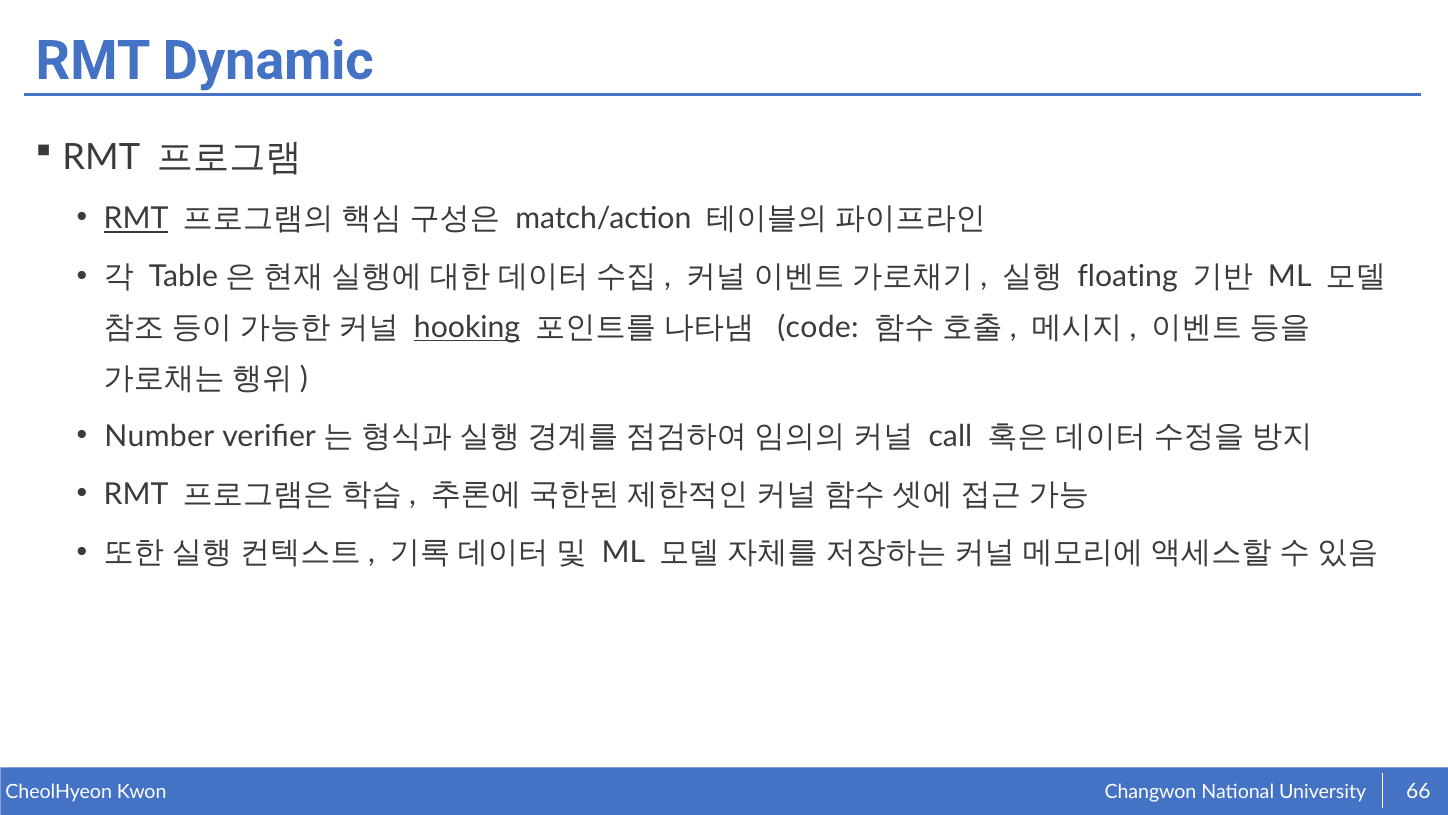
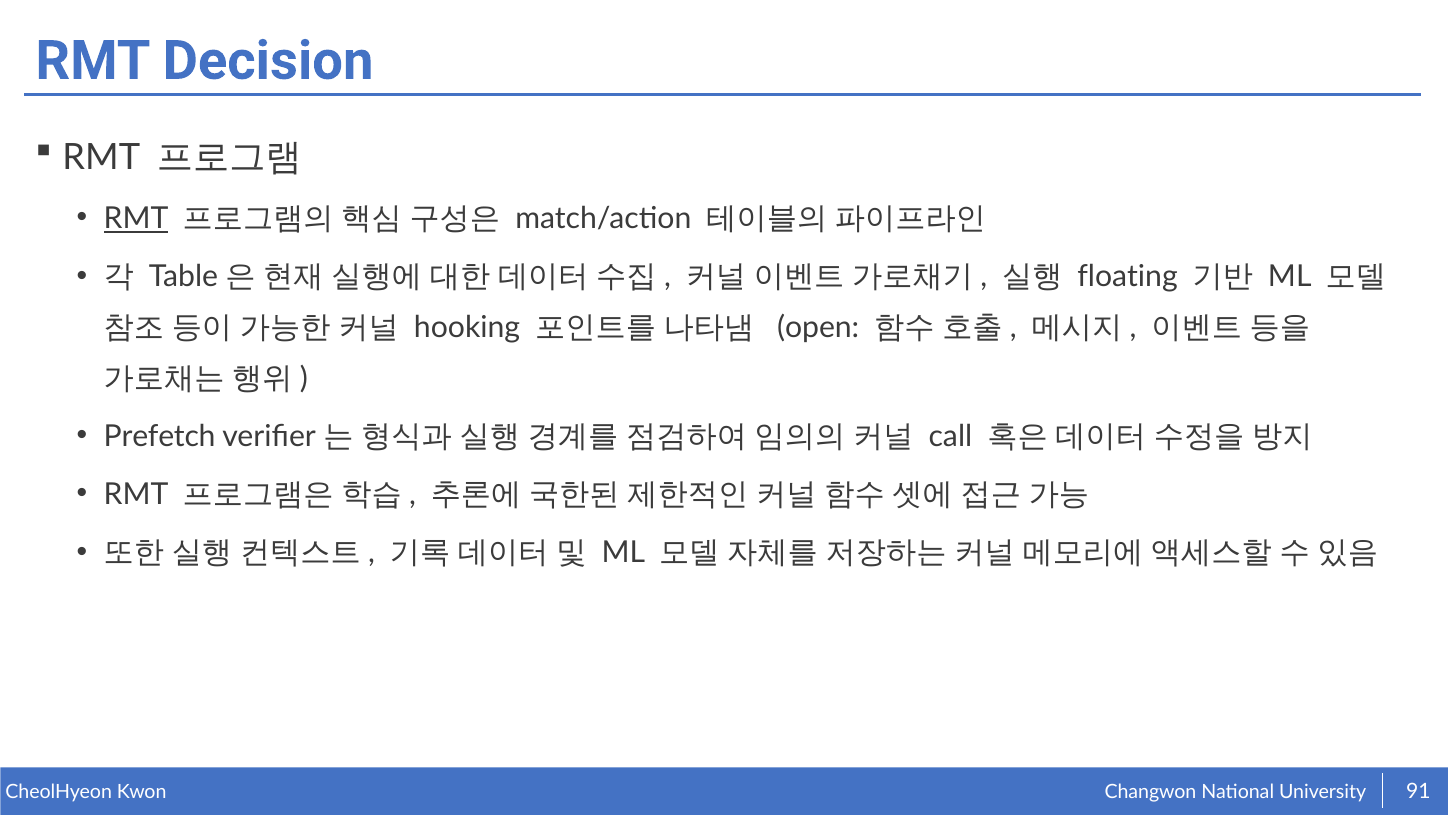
Dynamic: Dynamic -> Decision
hooking underline: present -> none
code: code -> open
Number: Number -> Prefetch
66: 66 -> 91
